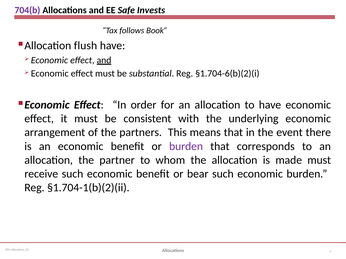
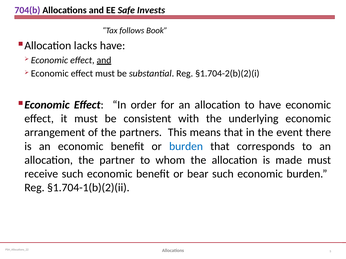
flush: flush -> lacks
§1.704-6(b)(2)(i: §1.704-6(b)(2)(i -> §1.704-2(b)(2)(i
burden at (186, 147) colour: purple -> blue
